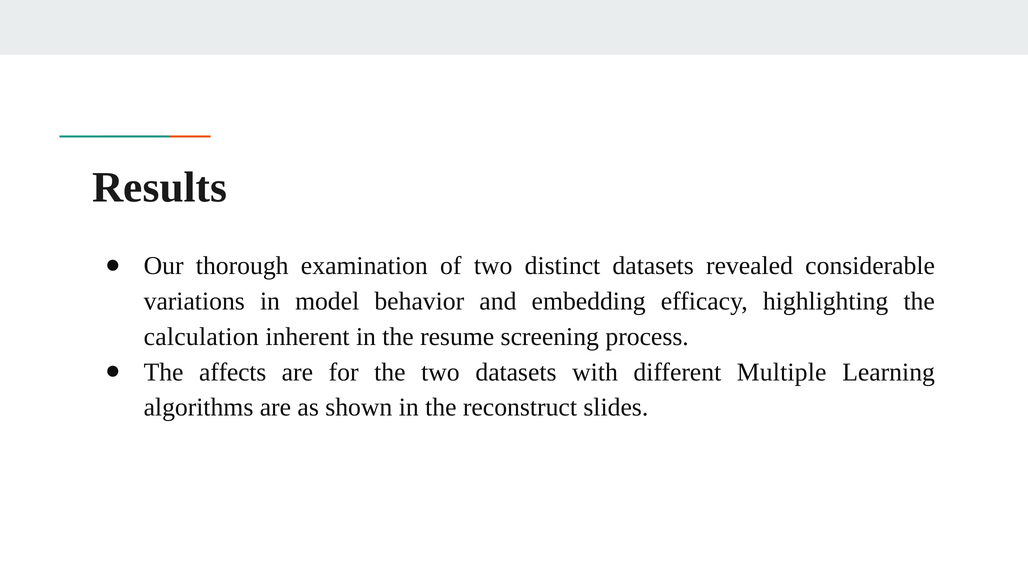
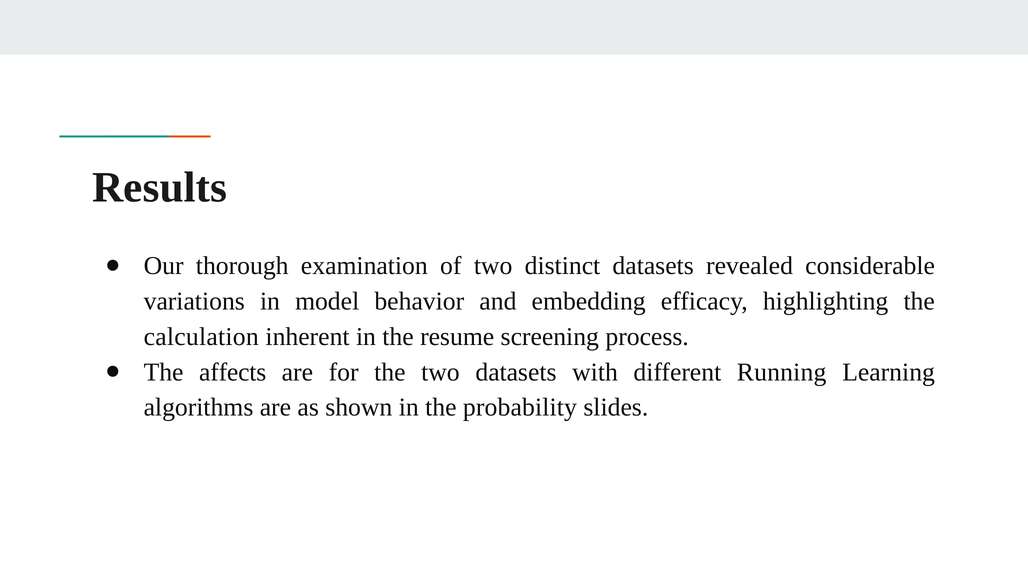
Multiple: Multiple -> Running
reconstruct: reconstruct -> probability
